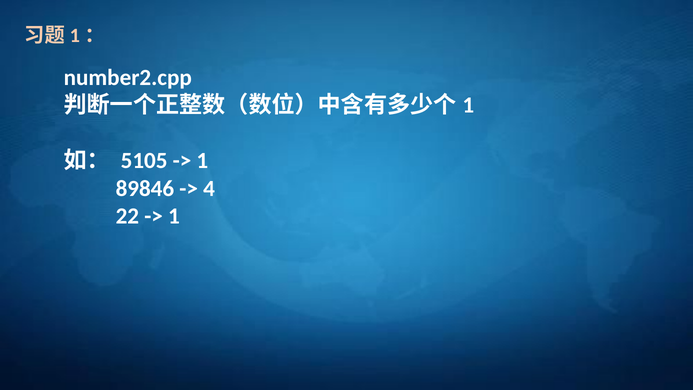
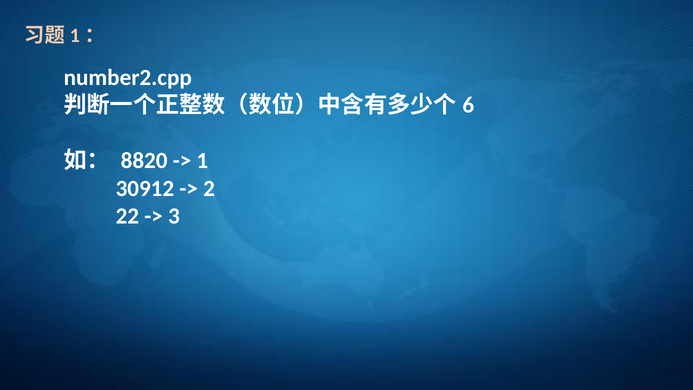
1 at (468, 105): 1 -> 6
5105: 5105 -> 8820
89846: 89846 -> 30912
4: 4 -> 2
1 at (174, 216): 1 -> 3
